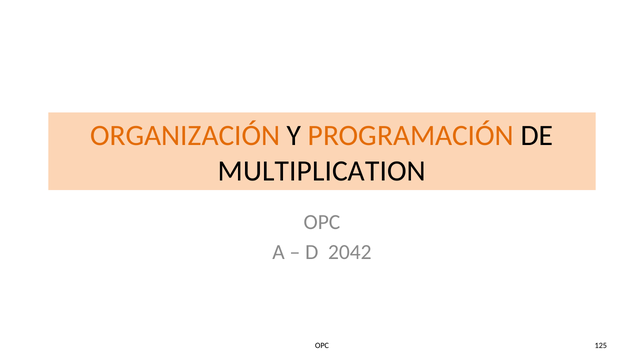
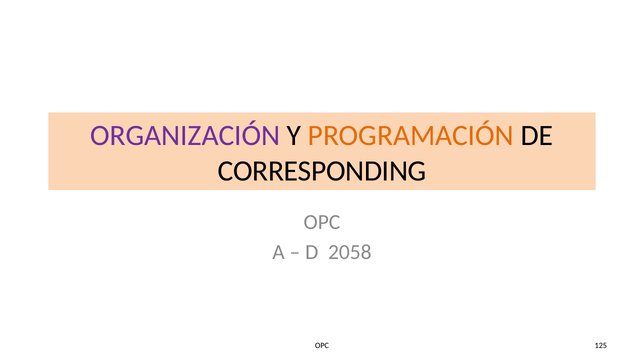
ORGANIZACIÓN colour: orange -> purple
MULTIPLICATION: MULTIPLICATION -> CORRESPONDING
2042: 2042 -> 2058
